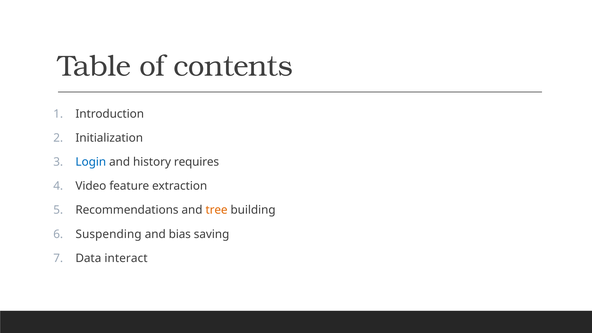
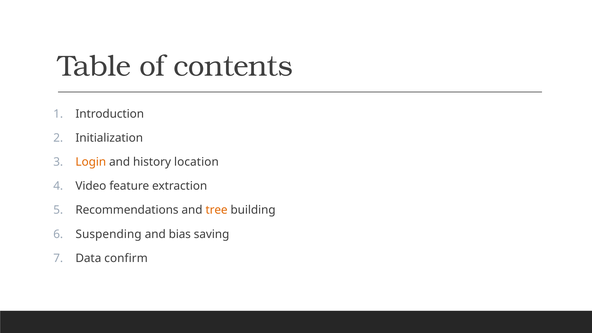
Login colour: blue -> orange
requires: requires -> location
interact: interact -> confirm
